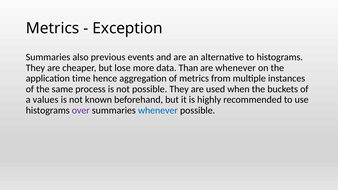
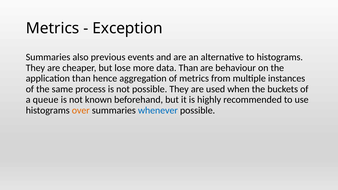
are whenever: whenever -> behaviour
application time: time -> than
values: values -> queue
over colour: purple -> orange
